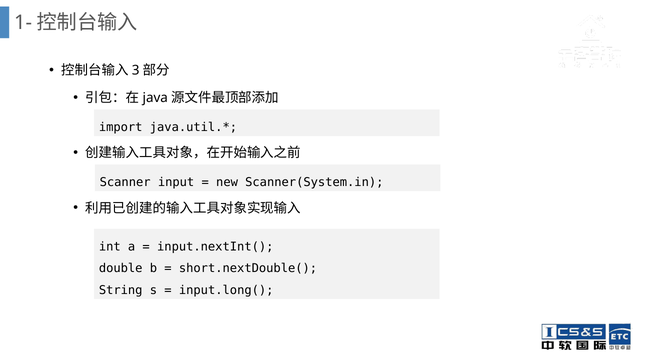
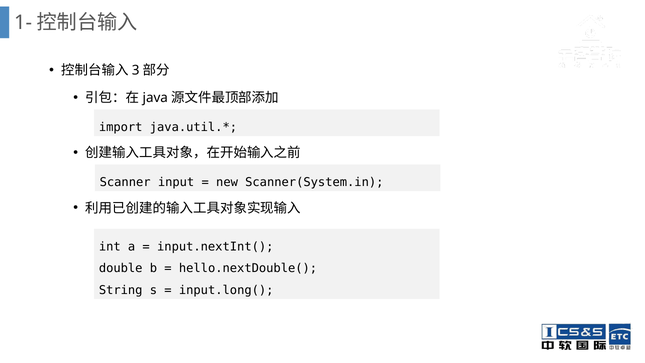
short.nextDouble(: short.nextDouble( -> hello.nextDouble(
